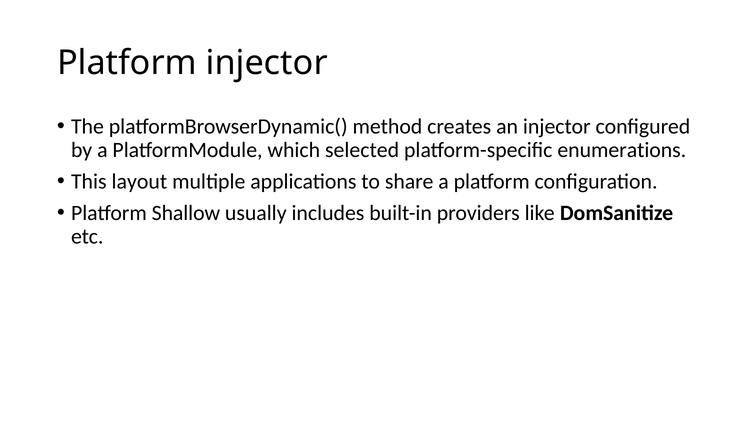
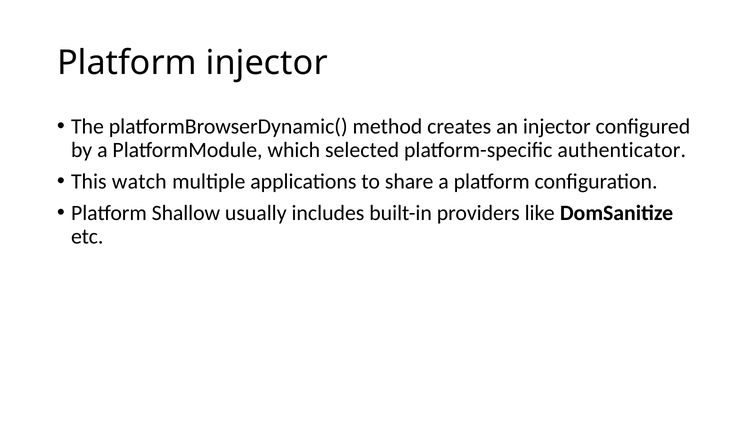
enumerations: enumerations -> authenticator
layout: layout -> watch
